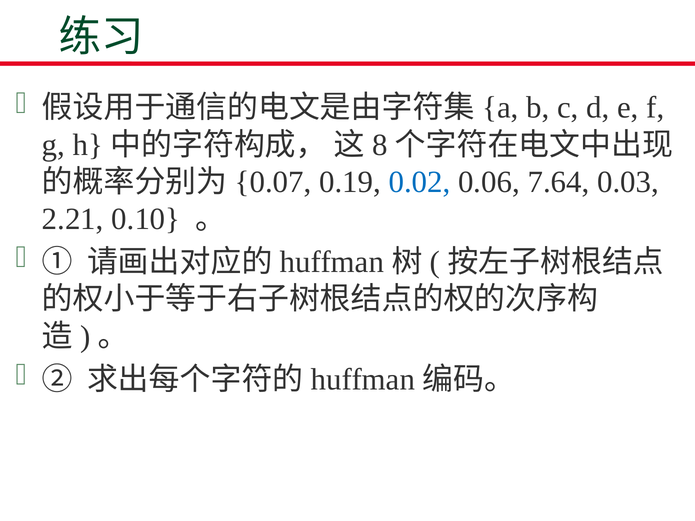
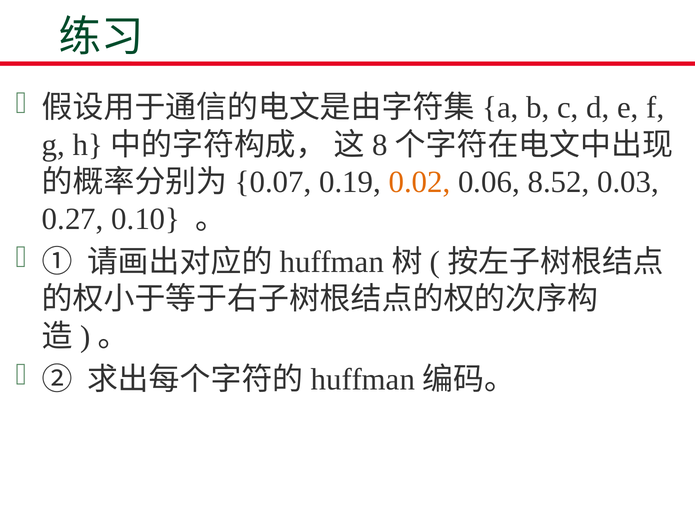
0.02 colour: blue -> orange
7.64: 7.64 -> 8.52
2.21: 2.21 -> 0.27
